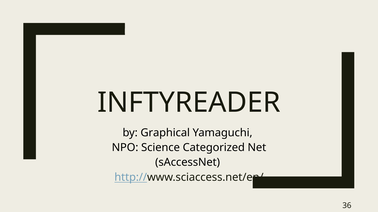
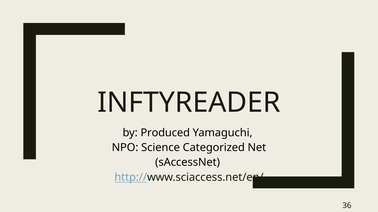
Graphical: Graphical -> Produced
